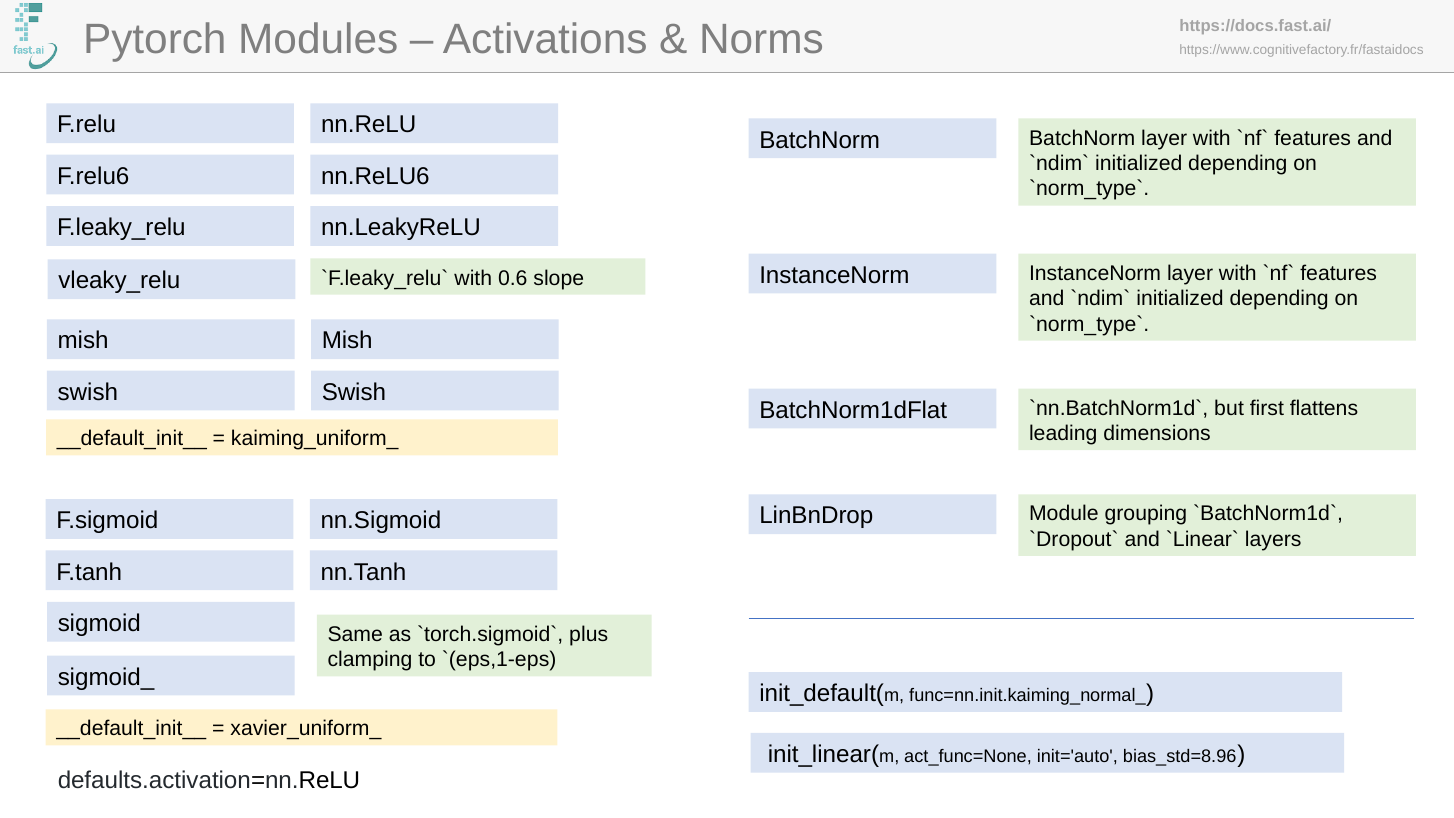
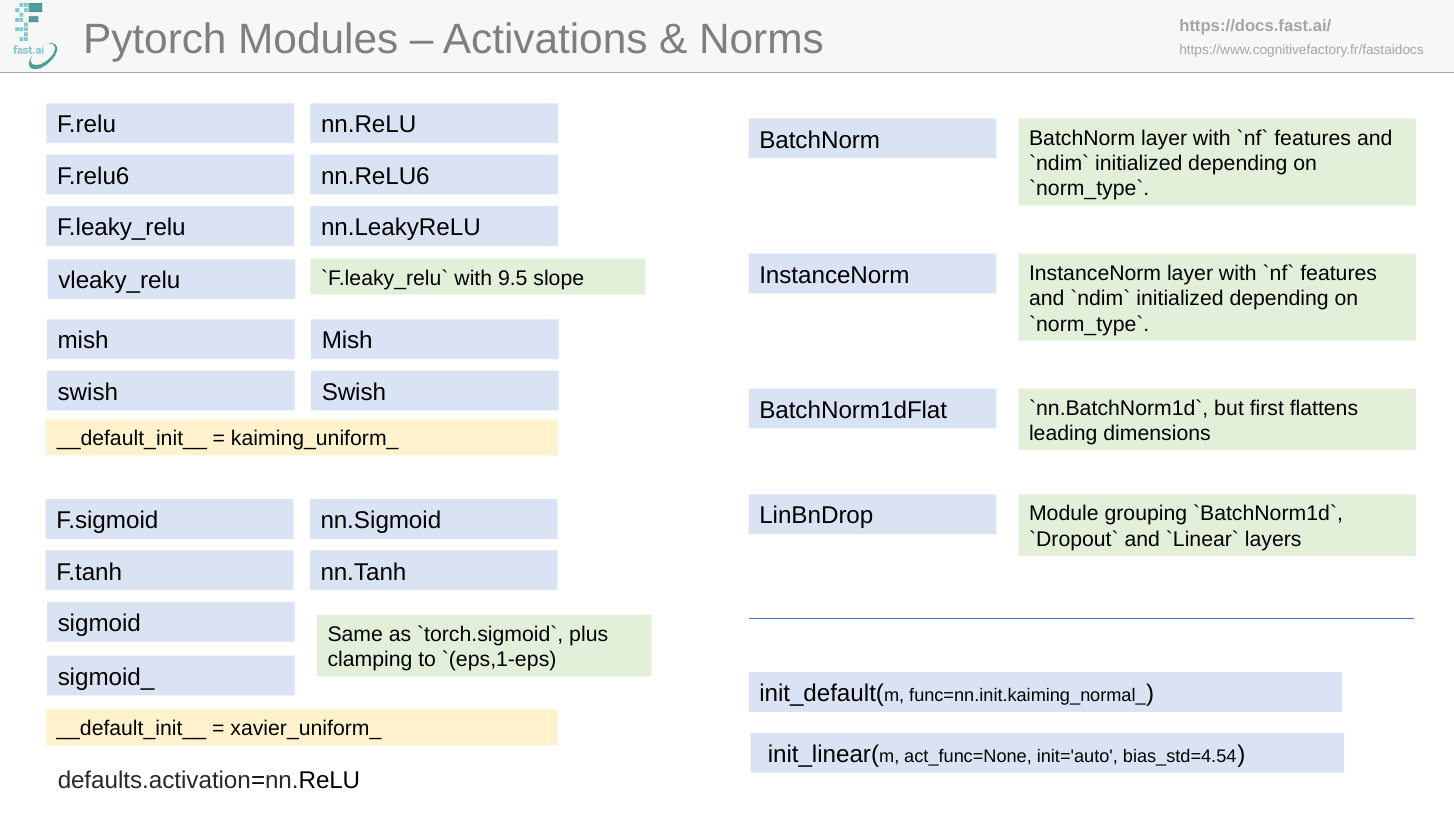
0.6: 0.6 -> 9.5
bias_std=8.96: bias_std=8.96 -> bias_std=4.54
